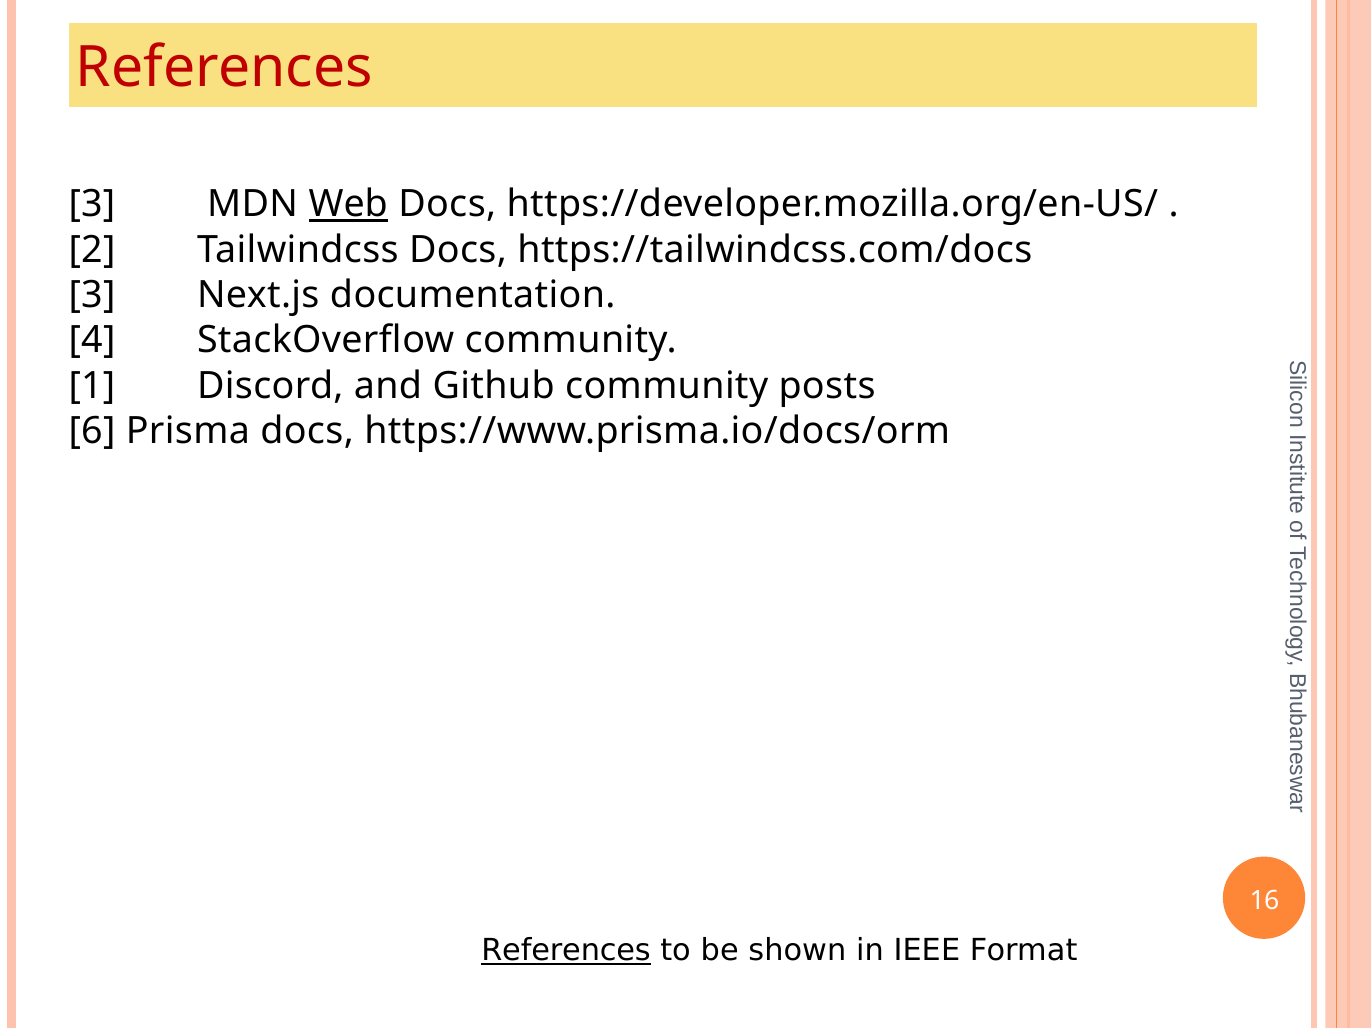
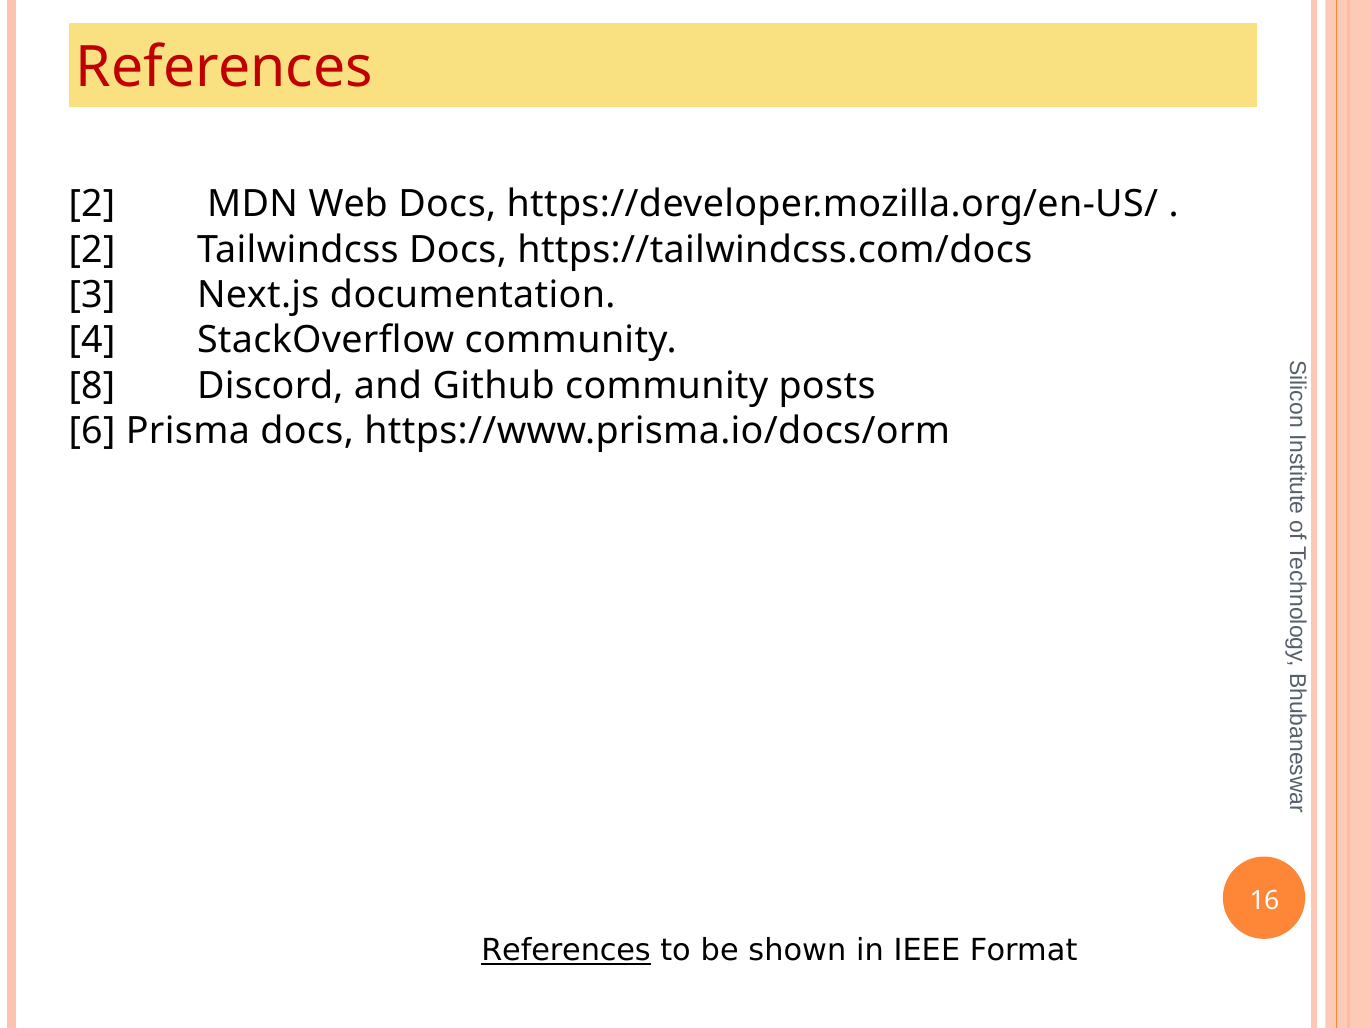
3 at (92, 204): 3 -> 2
Web underline: present -> none
1: 1 -> 8
